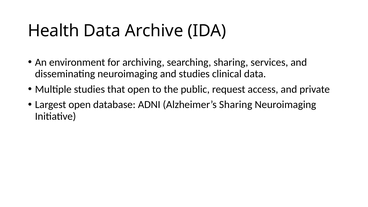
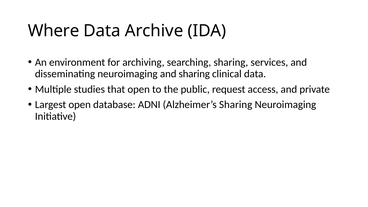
Health: Health -> Where
and studies: studies -> sharing
